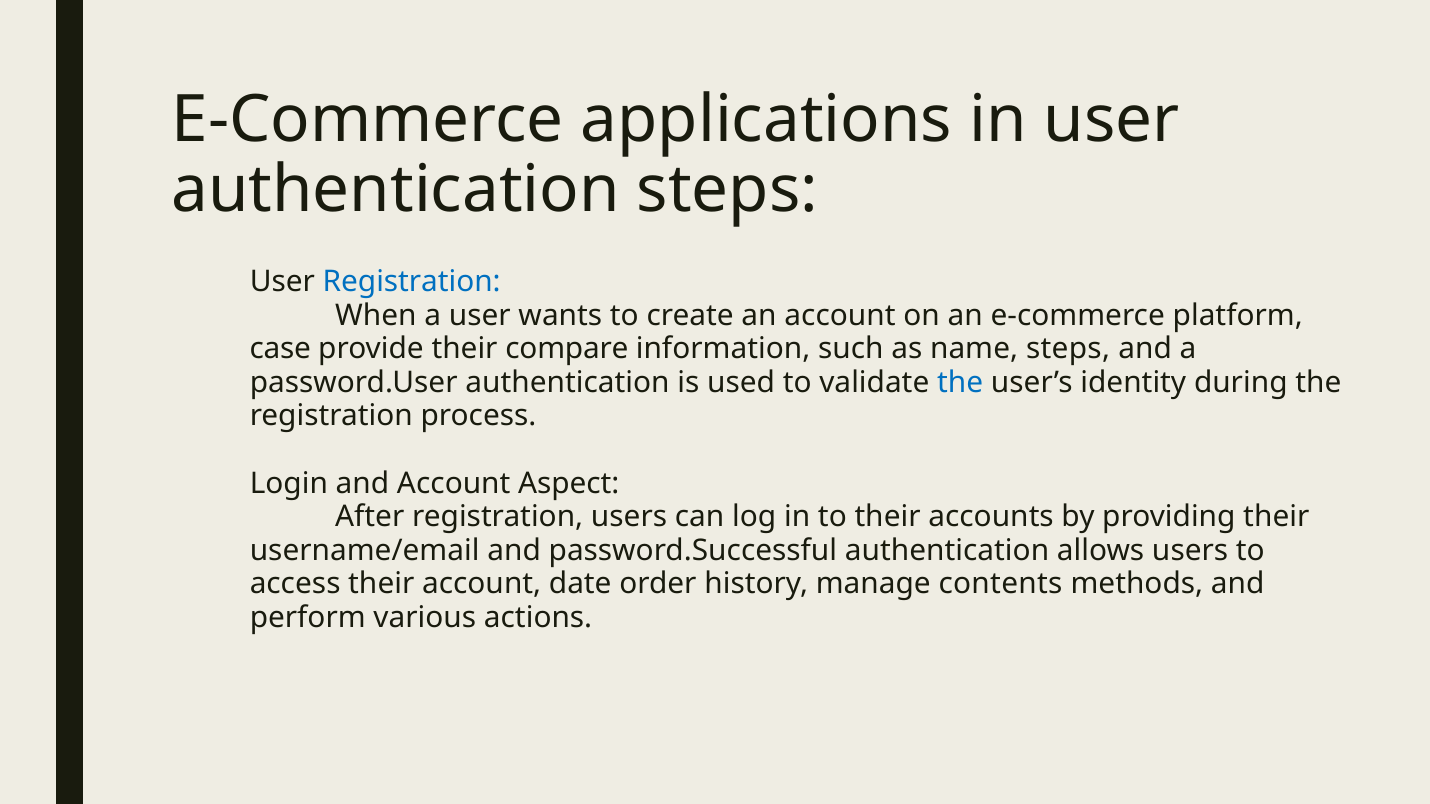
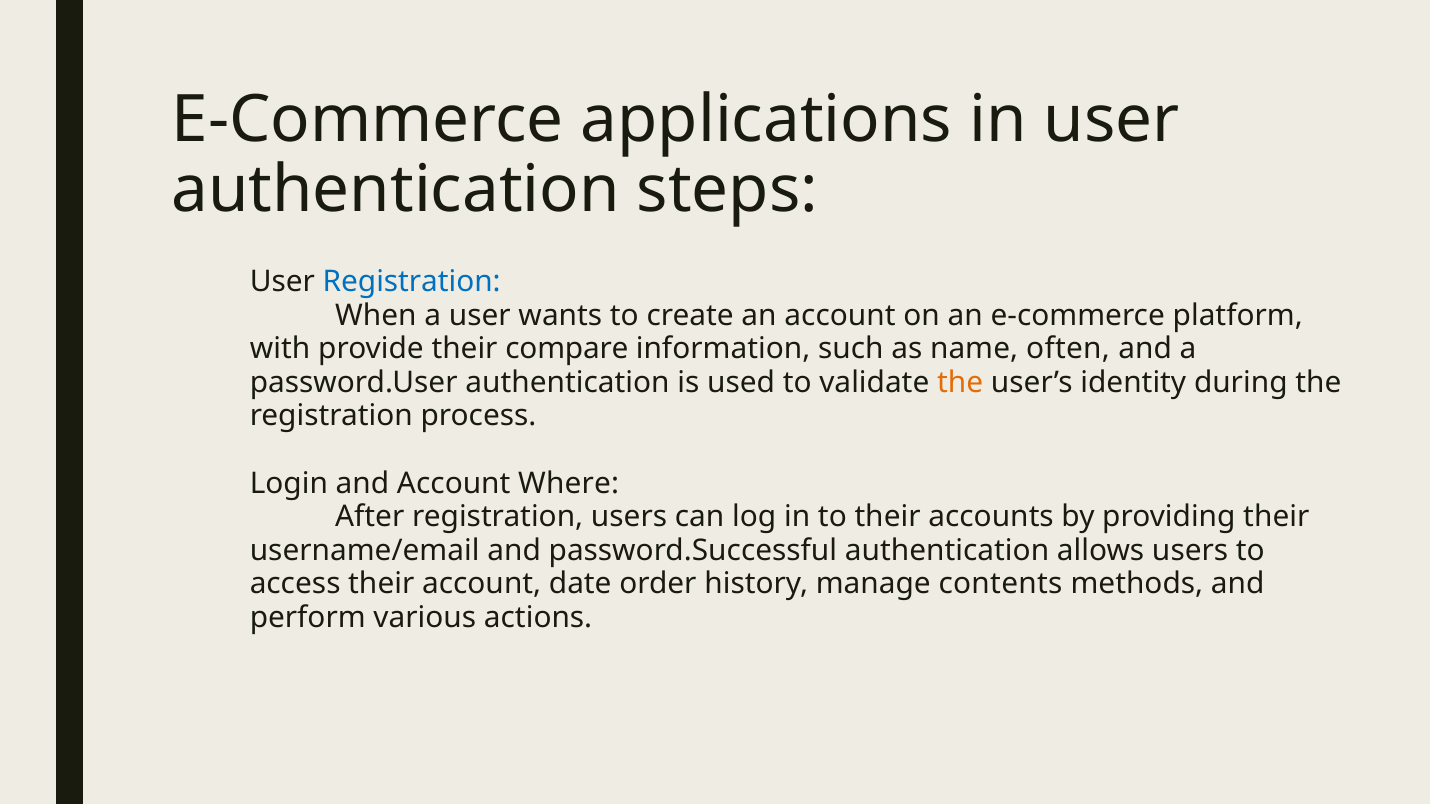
case: case -> with
name steps: steps -> often
the at (960, 383) colour: blue -> orange
Aspect: Aspect -> Where
